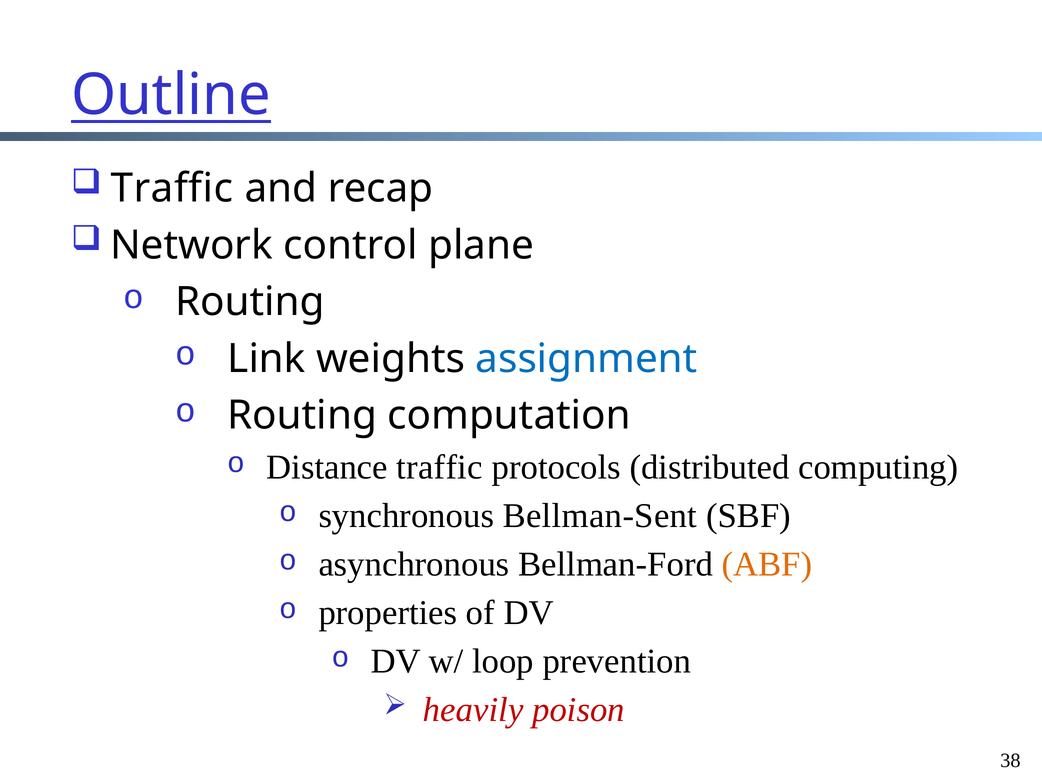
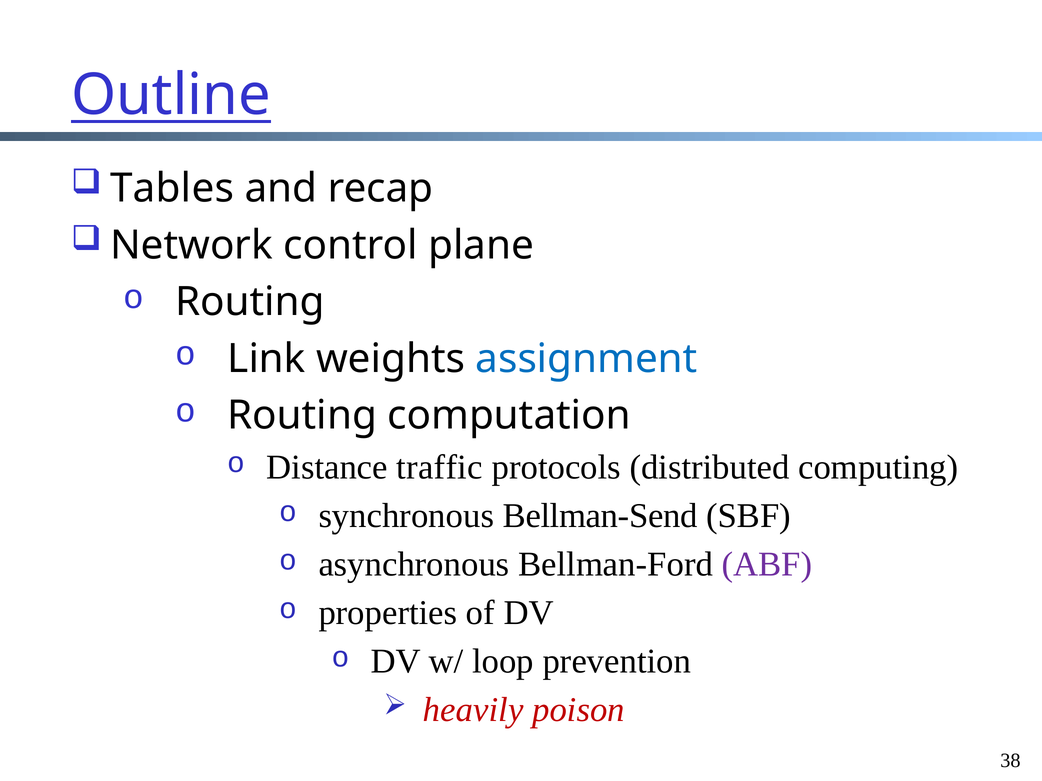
Traffic at (172, 189): Traffic -> Tables
Bellman-Sent: Bellman-Sent -> Bellman-Send
ABF colour: orange -> purple
